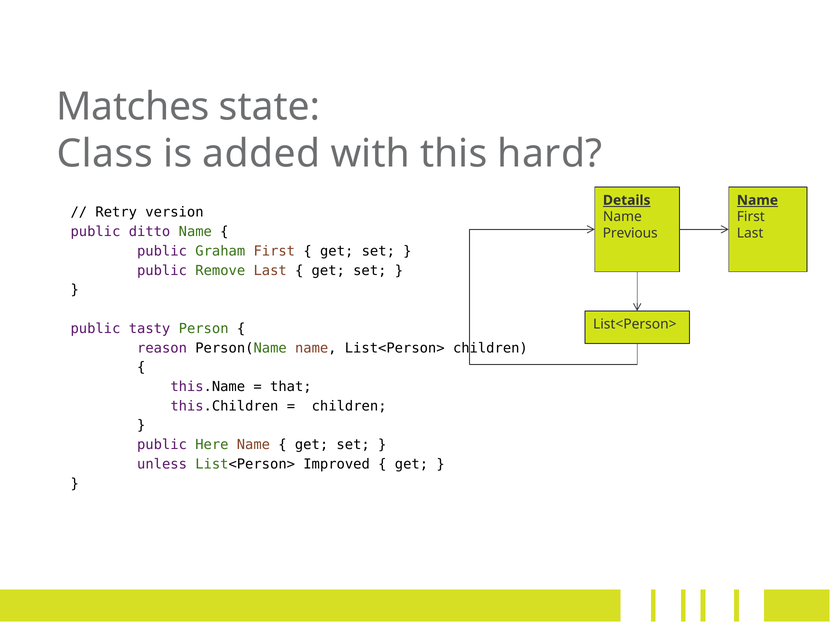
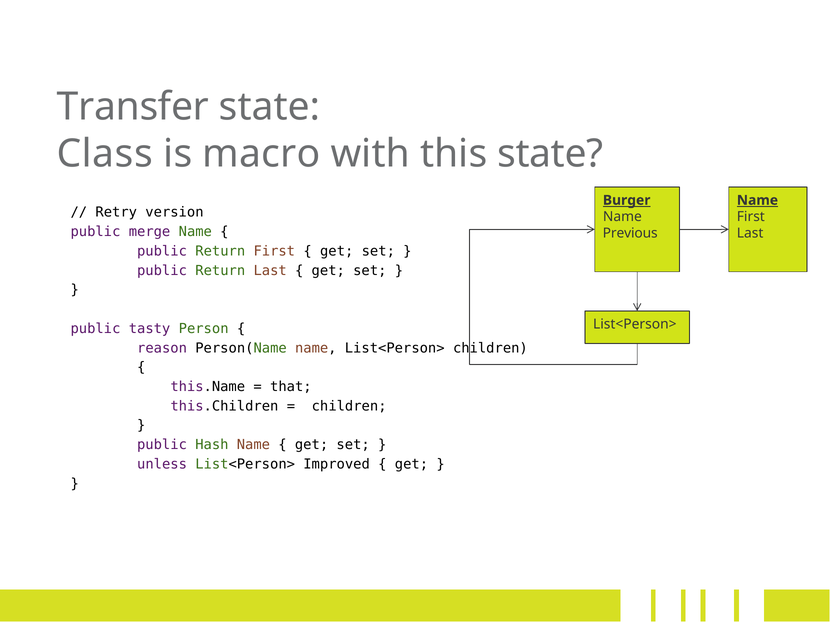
Matches: Matches -> Transfer
added: added -> macro
this hard: hard -> state
Details: Details -> Burger
ditto: ditto -> merge
Graham at (220, 251): Graham -> Return
Remove at (220, 271): Remove -> Return
Here: Here -> Hash
